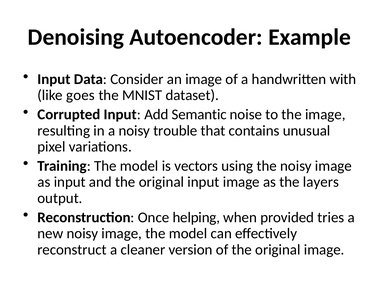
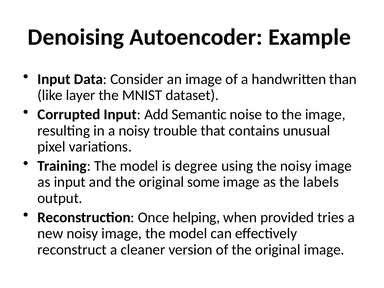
with: with -> than
goes: goes -> layer
vectors: vectors -> degree
original input: input -> some
layers: layers -> labels
